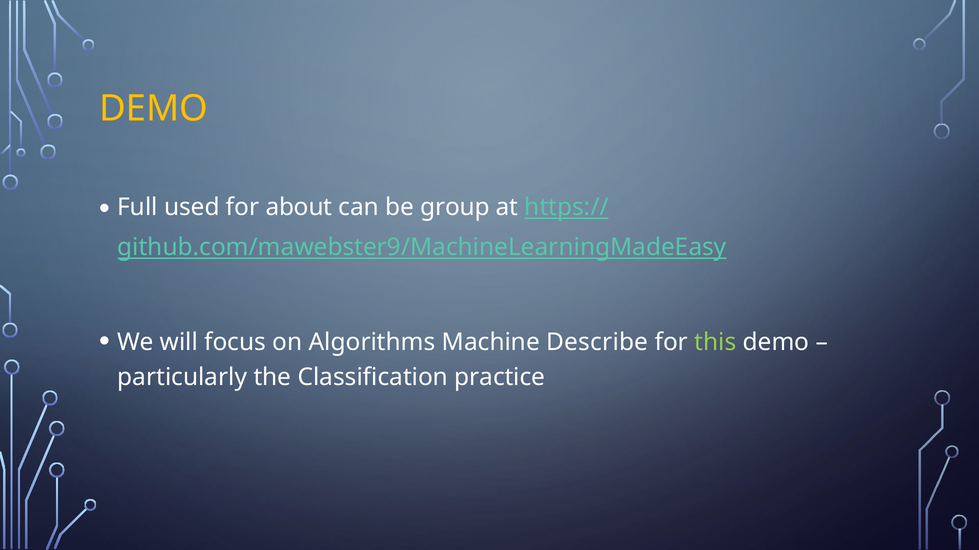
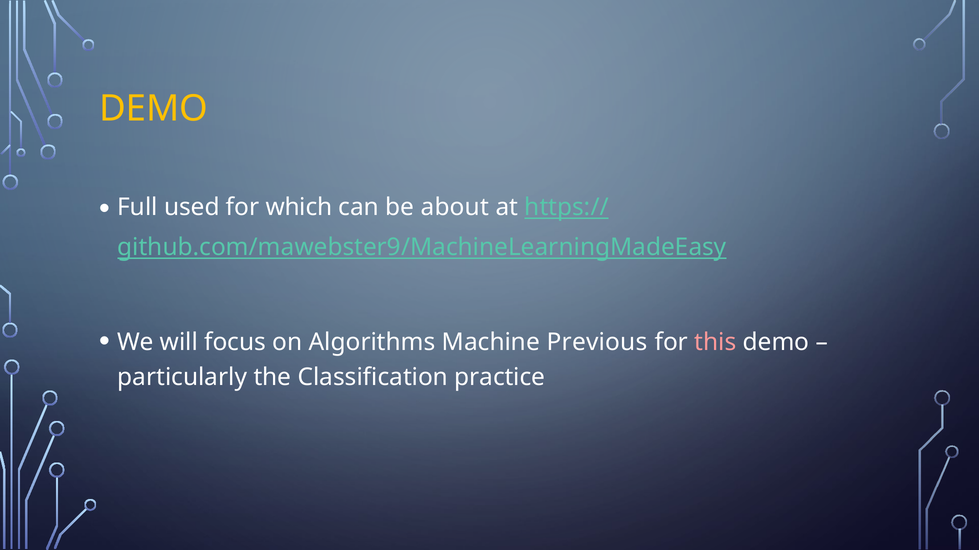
about: about -> which
group: group -> about
Describe: Describe -> Previous
this colour: light green -> pink
